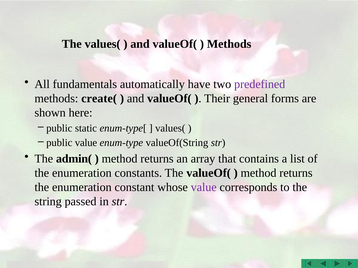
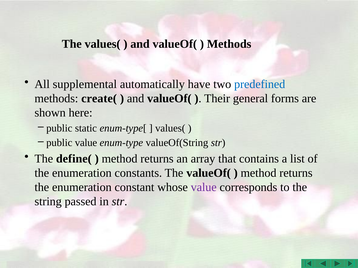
fundamentals: fundamentals -> supplemental
predefined colour: purple -> blue
admin(: admin( -> define(
